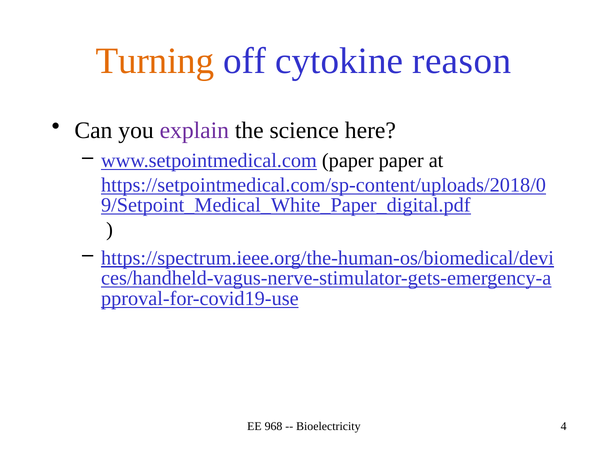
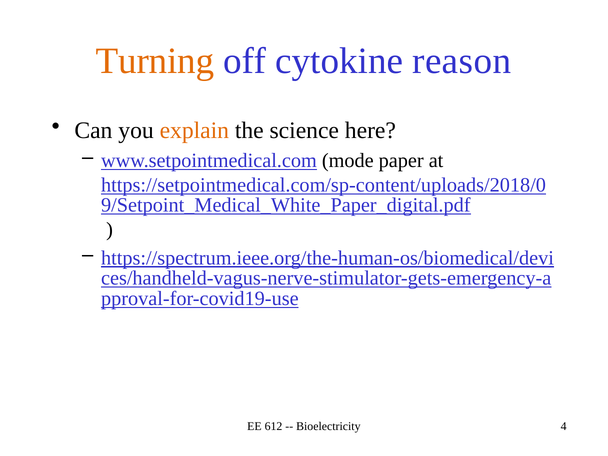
explain colour: purple -> orange
www.setpointmedical.com paper: paper -> mode
968: 968 -> 612
